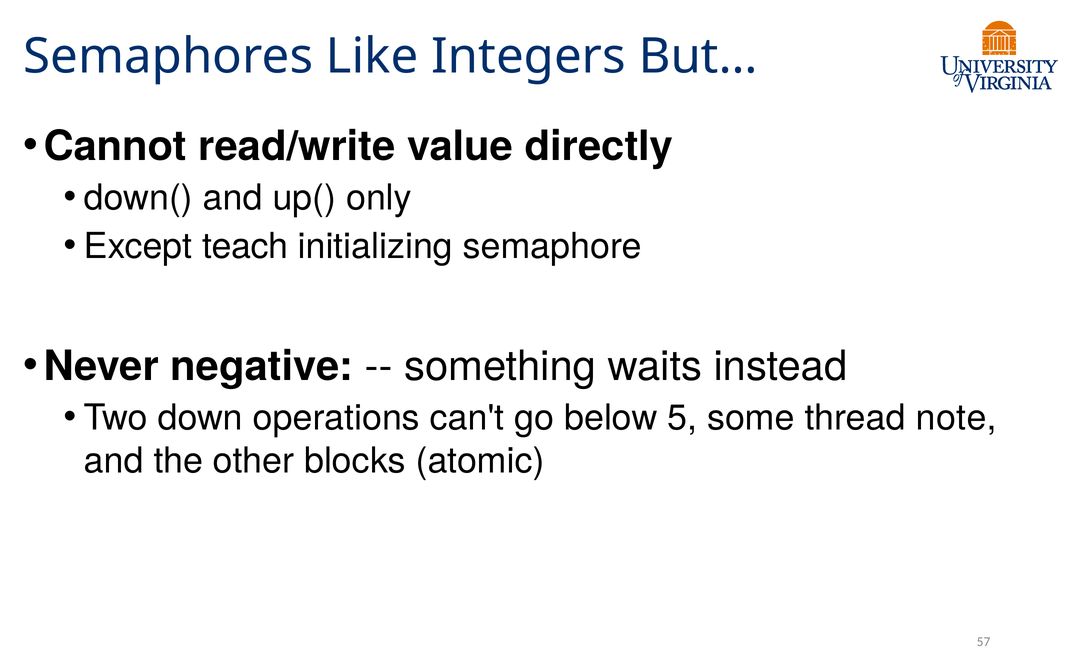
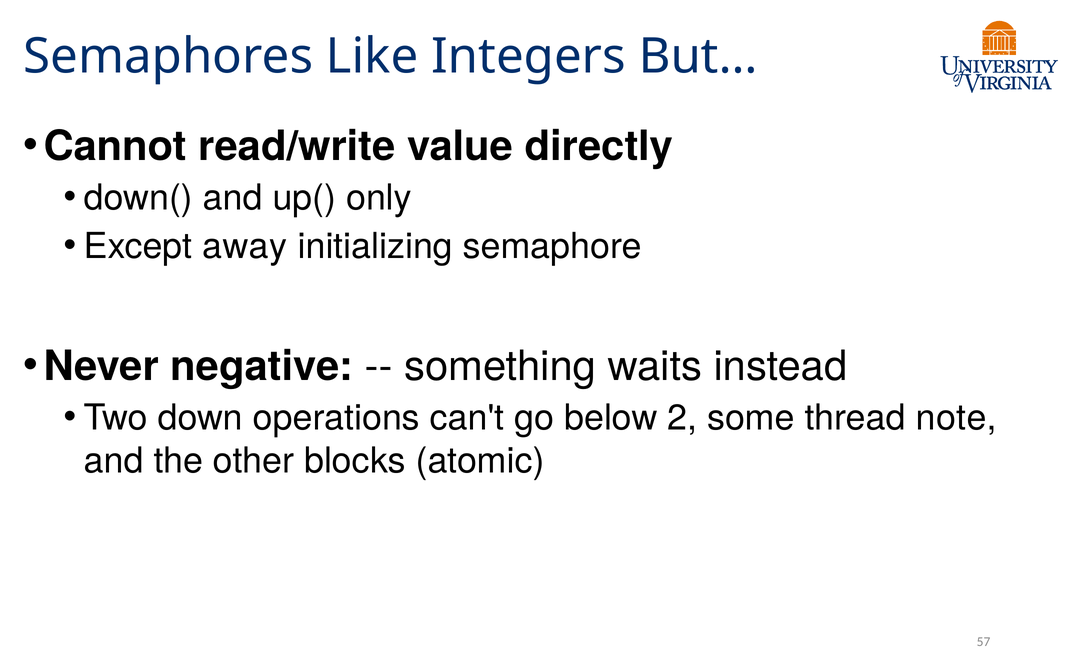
teach: teach -> away
5: 5 -> 2
